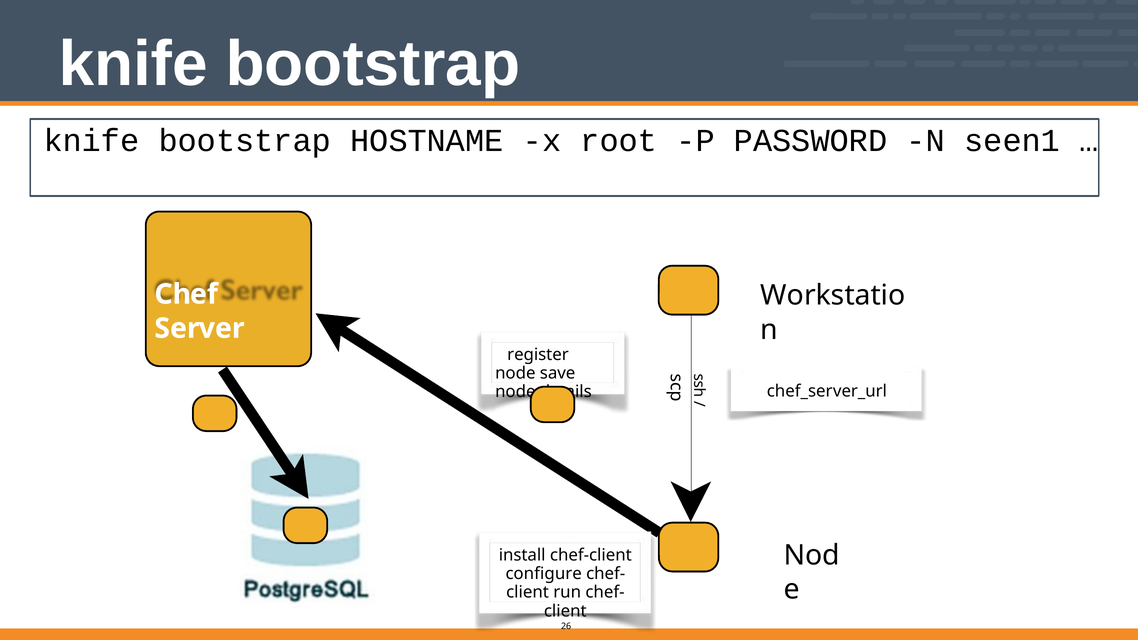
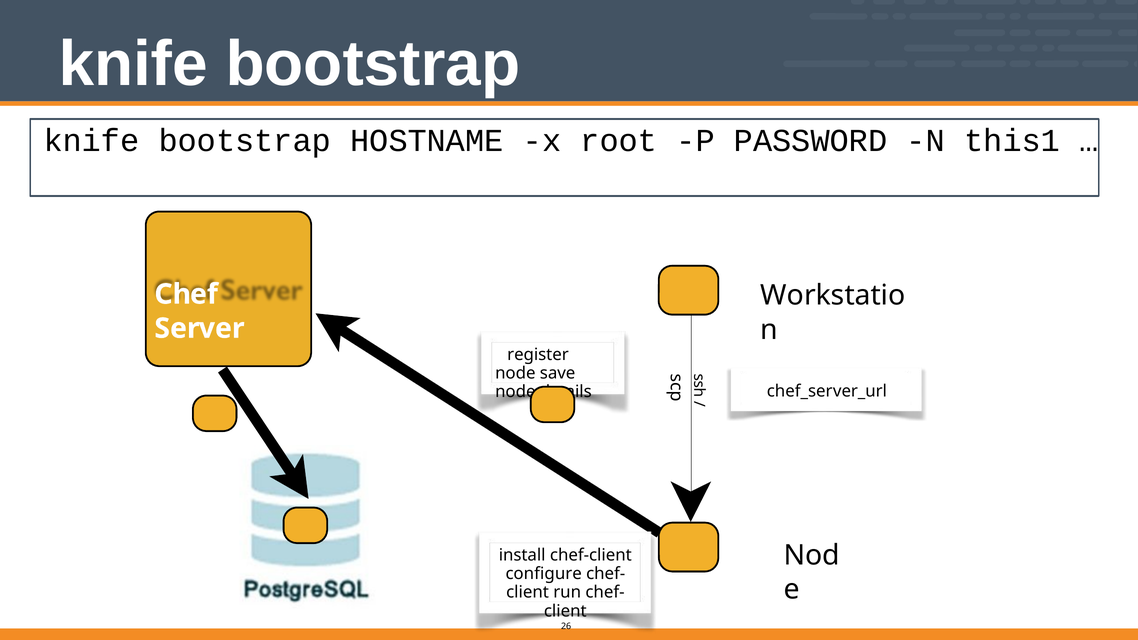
seen1: seen1 -> this1
